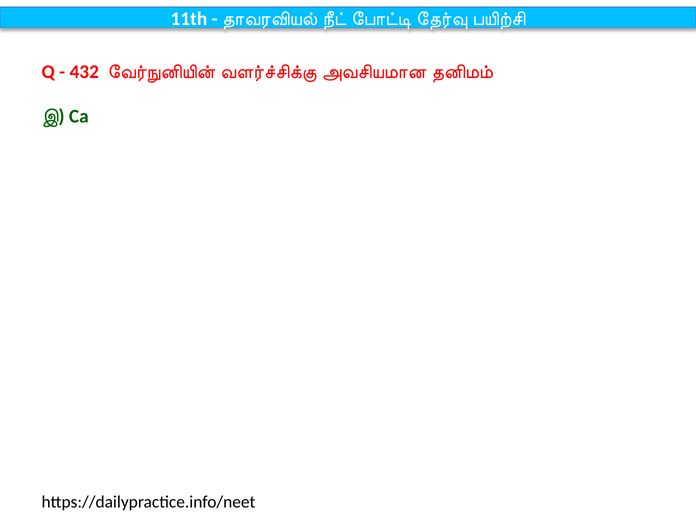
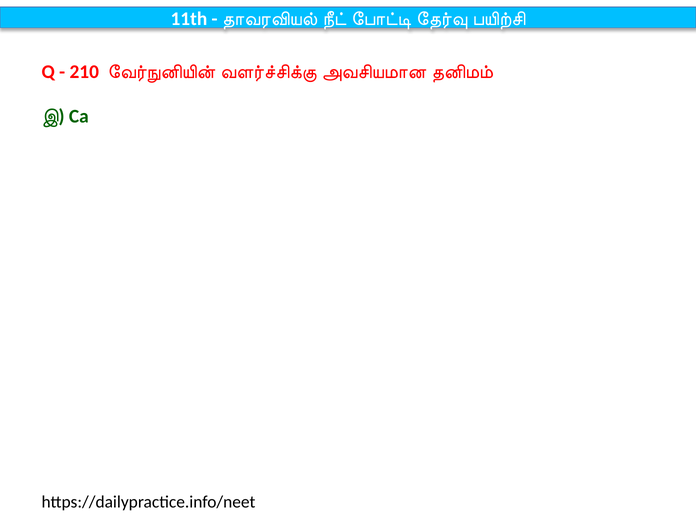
432: 432 -> 210
